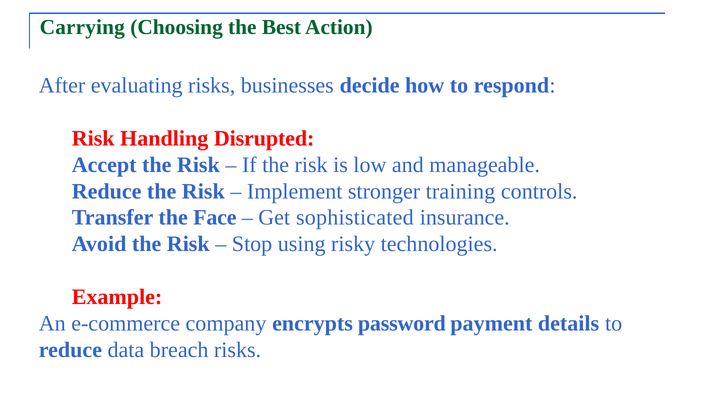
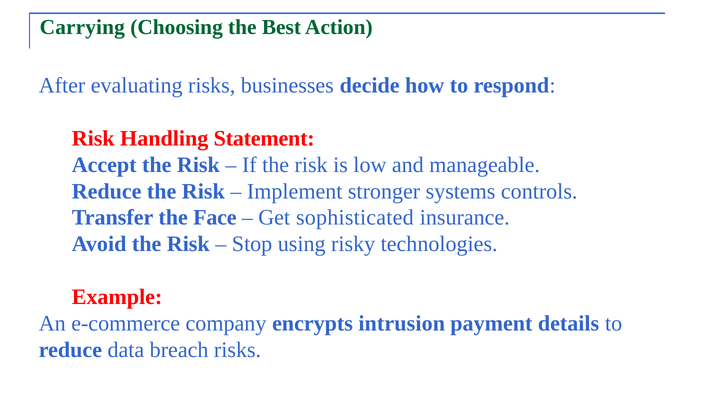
Disrupted: Disrupted -> Statement
training: training -> systems
password: password -> intrusion
